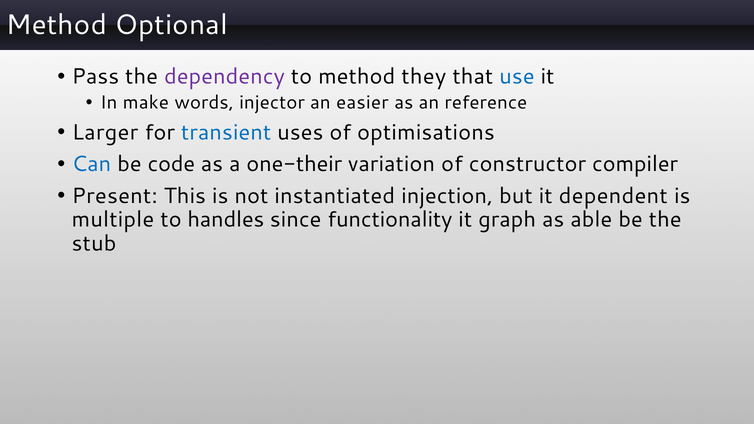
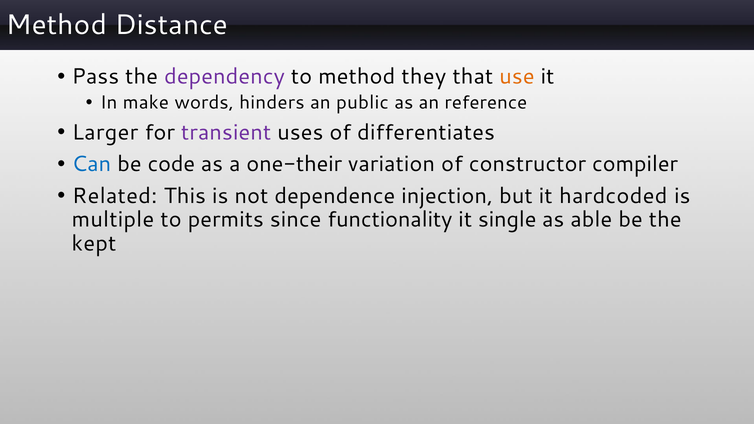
Optional: Optional -> Distance
use colour: blue -> orange
injector: injector -> hinders
easier: easier -> public
transient colour: blue -> purple
optimisations: optimisations -> differentiates
Present: Present -> Related
instantiated: instantiated -> dependence
dependent: dependent -> hardcoded
handles: handles -> permits
graph: graph -> single
stub: stub -> kept
